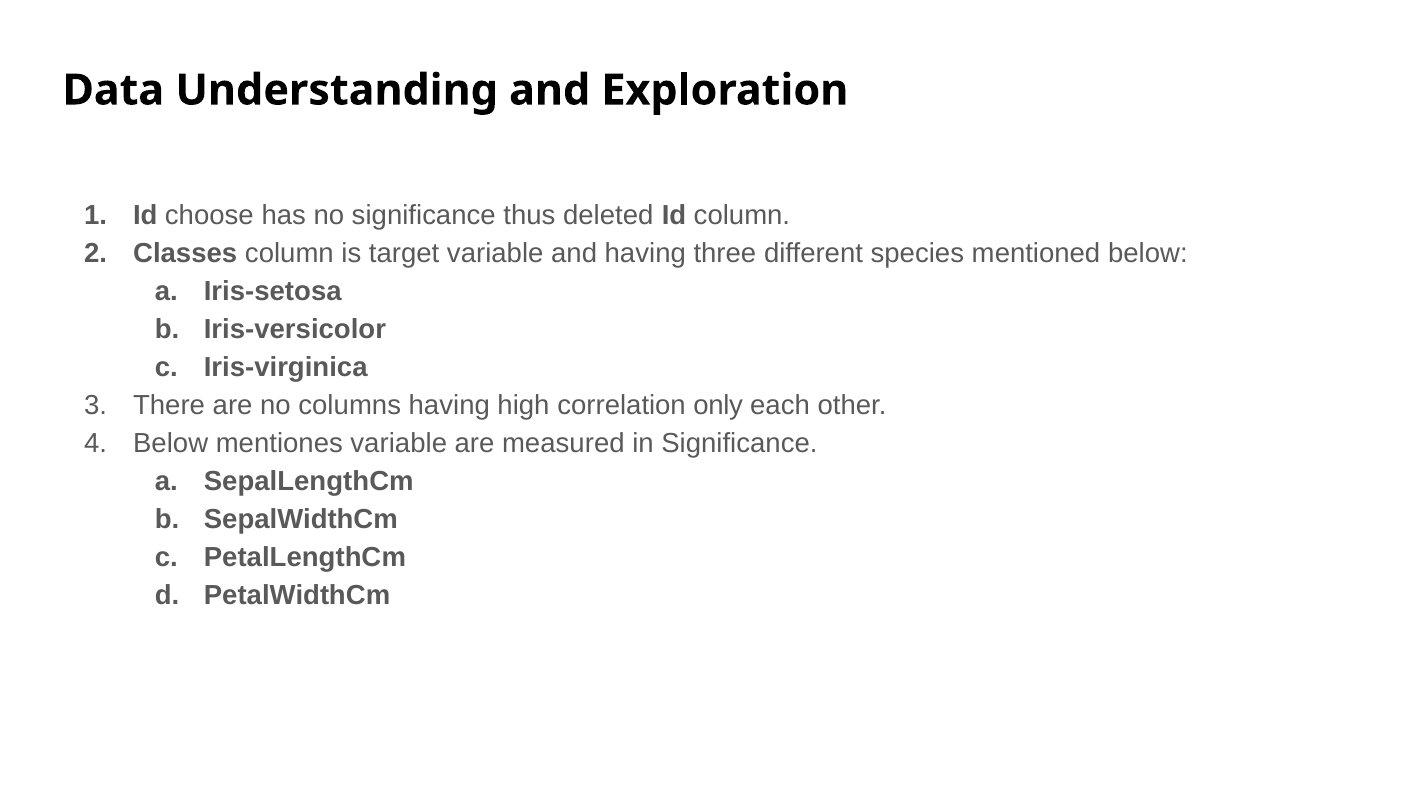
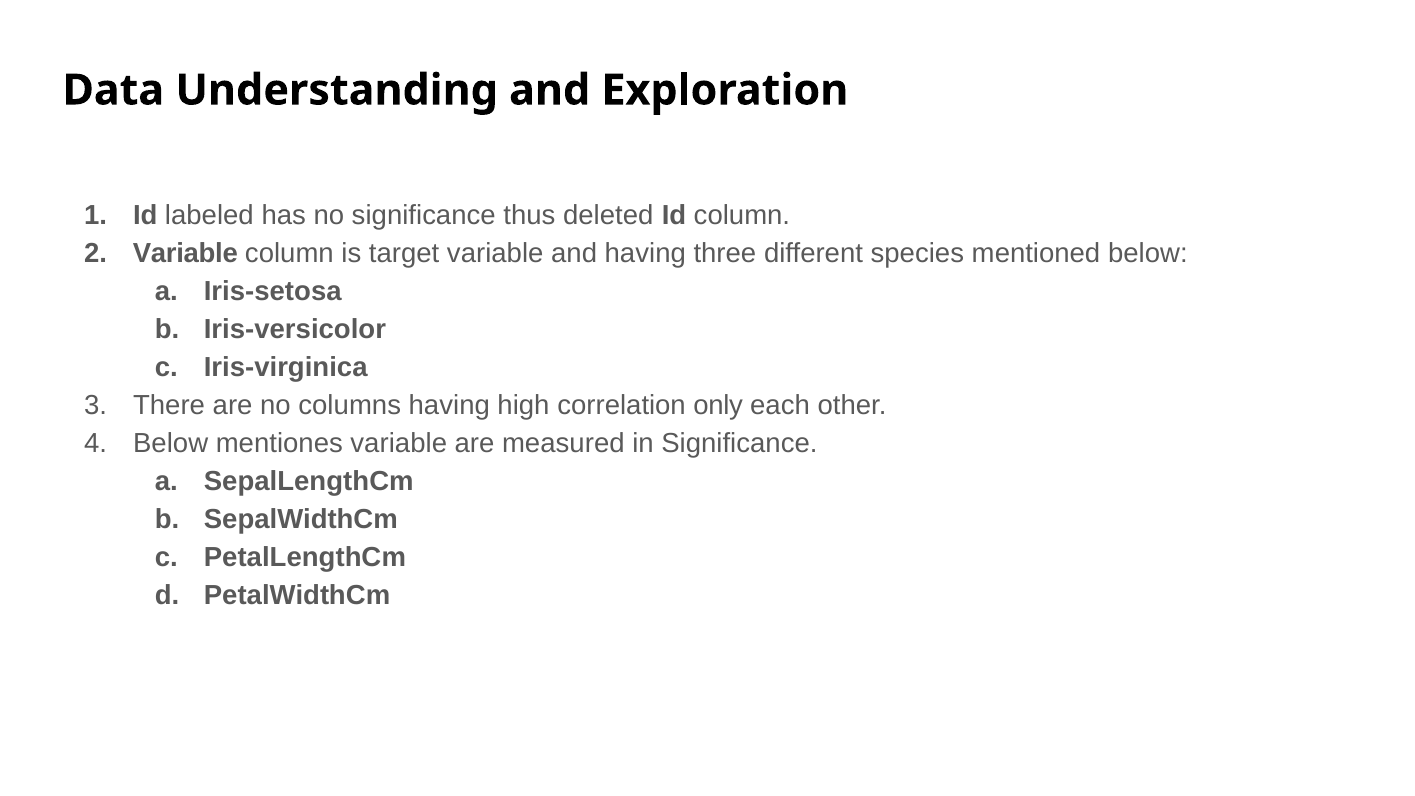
choose: choose -> labeled
Classes at (185, 254): Classes -> Variable
